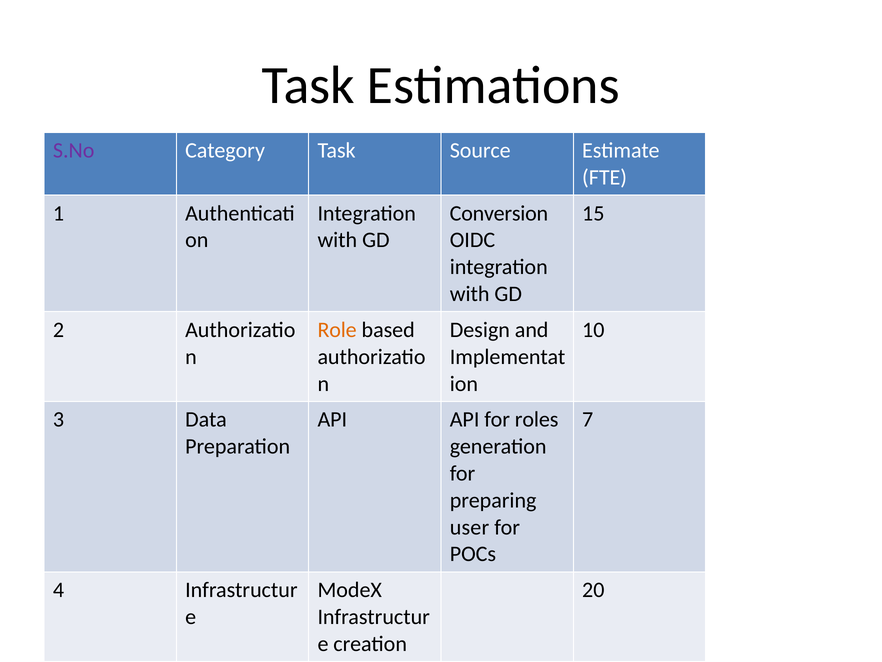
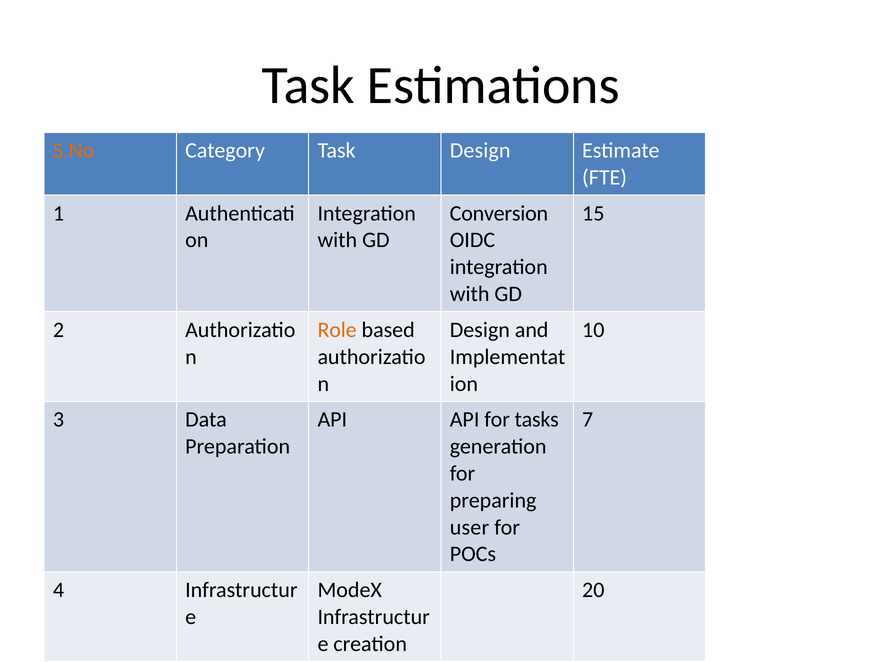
S.No colour: purple -> orange
Task Source: Source -> Design
roles: roles -> tasks
